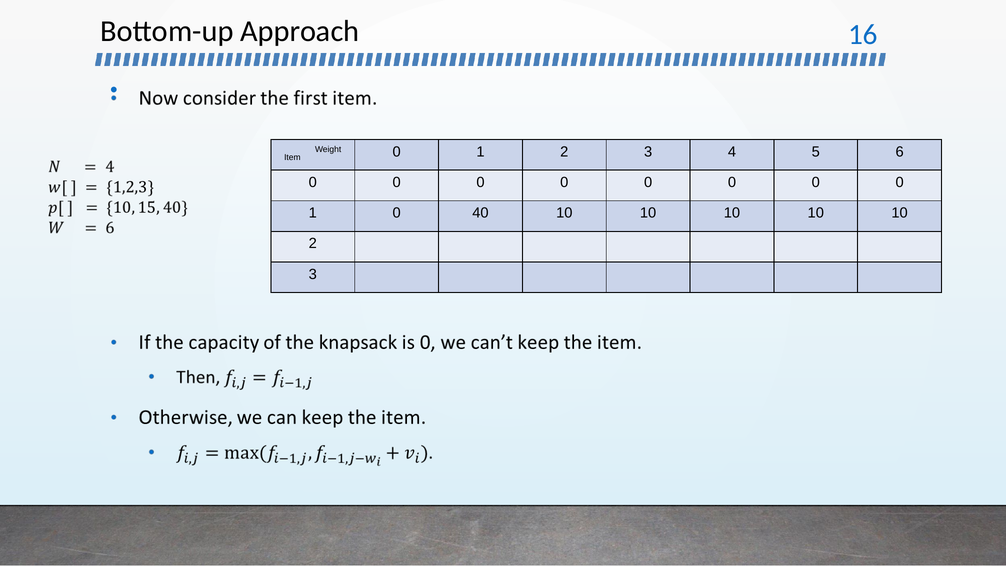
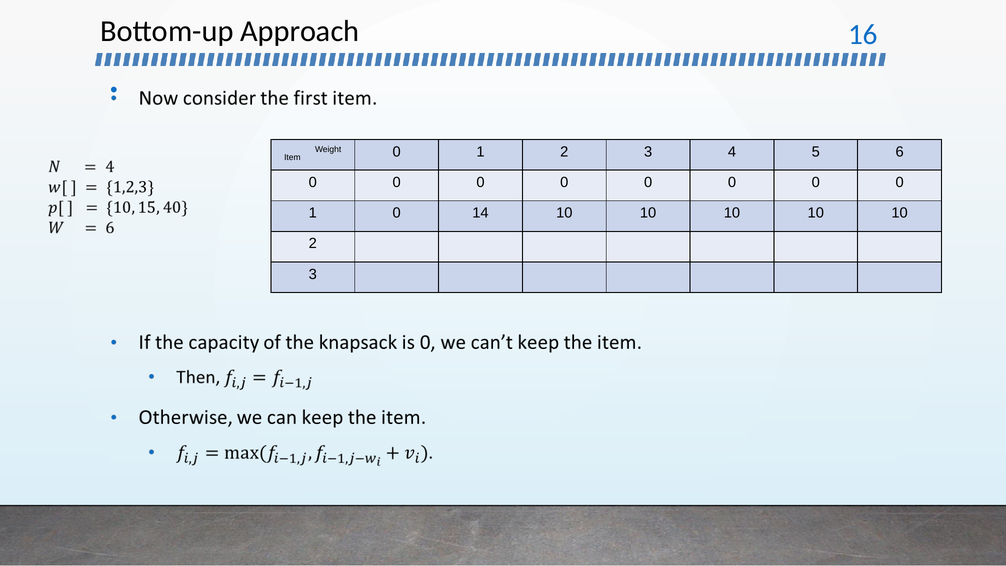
40: 40 -> 14
